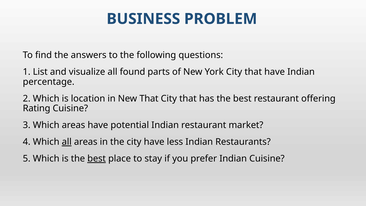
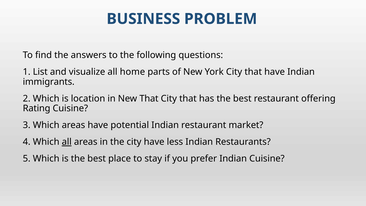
found: found -> home
percentage: percentage -> immigrants
best at (97, 159) underline: present -> none
